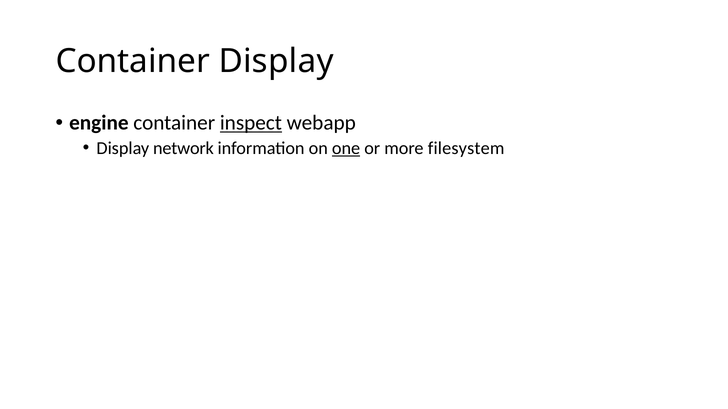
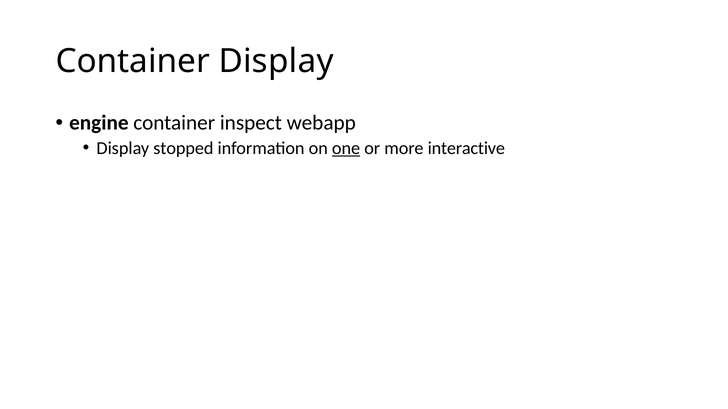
inspect underline: present -> none
network: network -> stopped
filesystem: filesystem -> interactive
